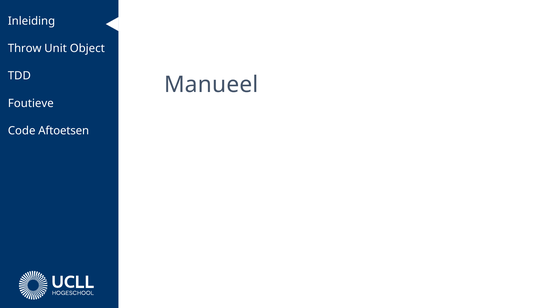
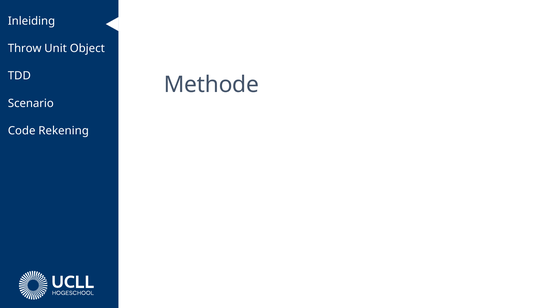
Manueel: Manueel -> Methode
Foutieve: Foutieve -> Scenario
Aftoetsen: Aftoetsen -> Rekening
